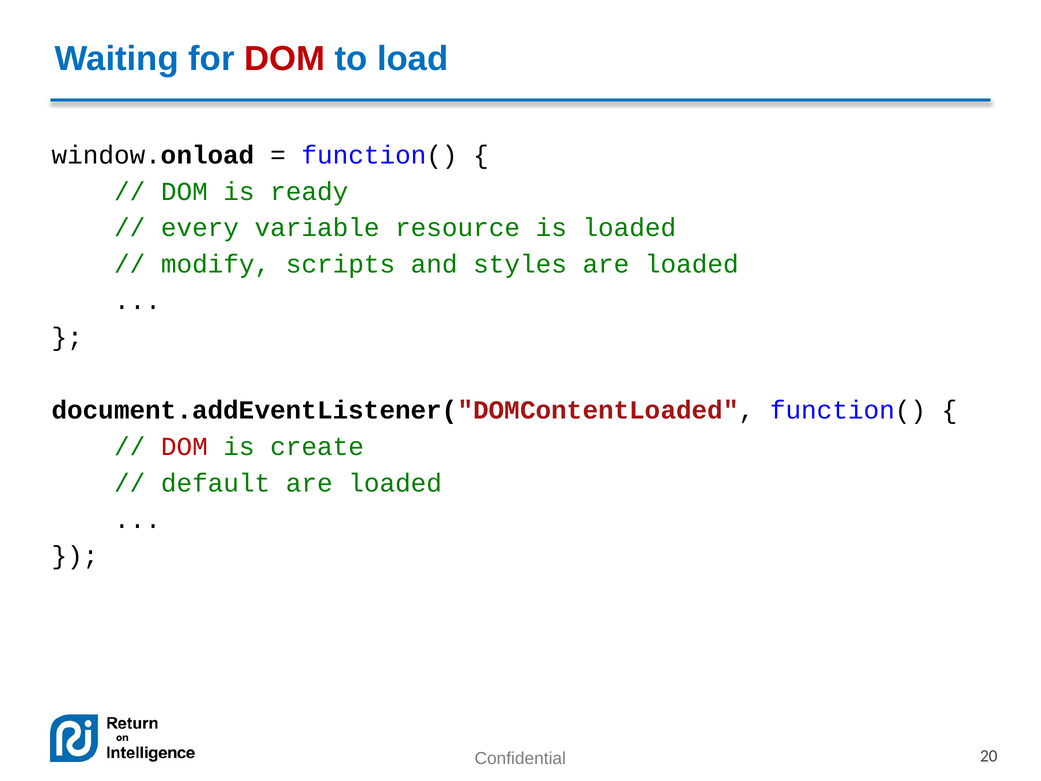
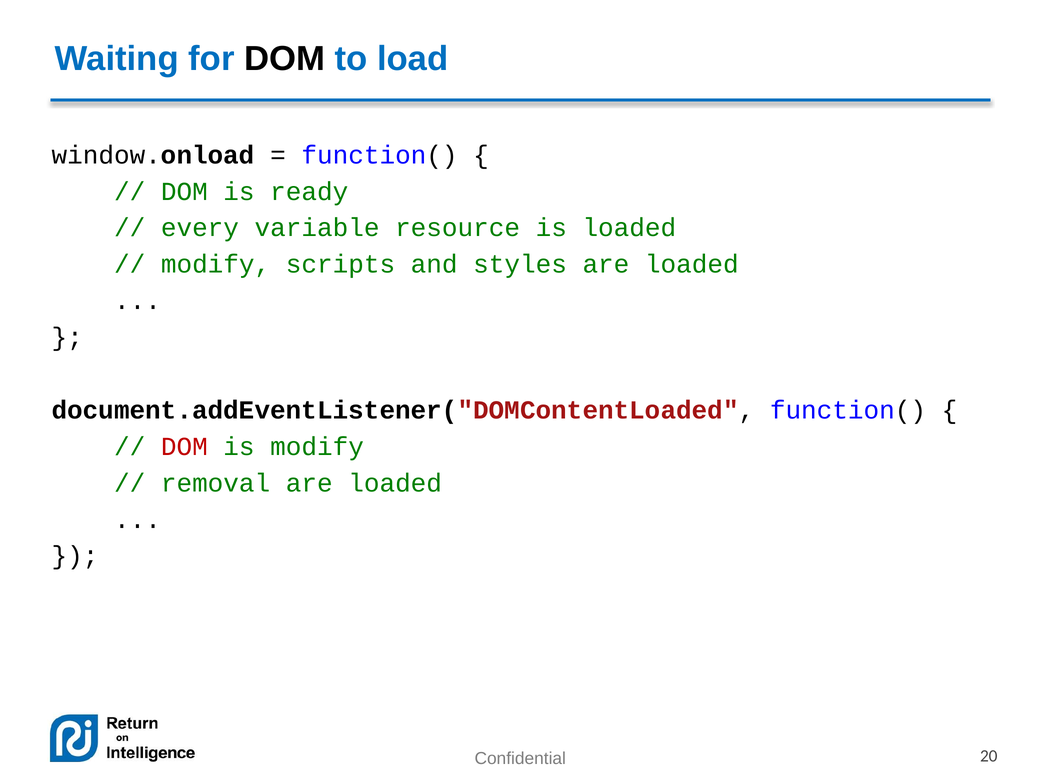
DOM at (285, 59) colour: red -> black
is create: create -> modify
default: default -> removal
